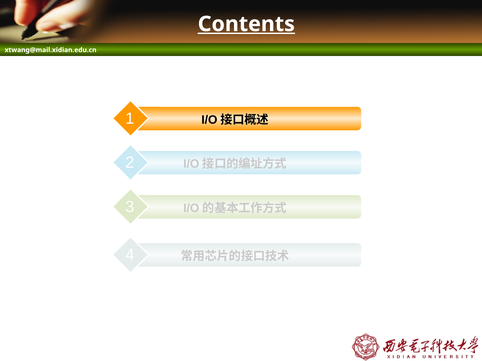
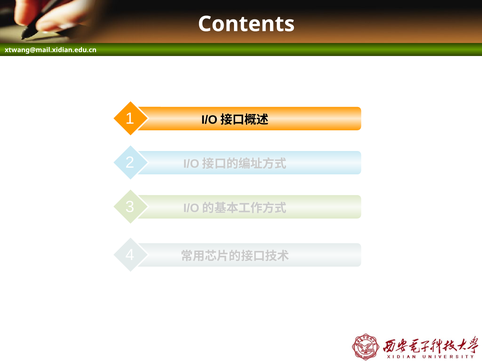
Contents underline: present -> none
